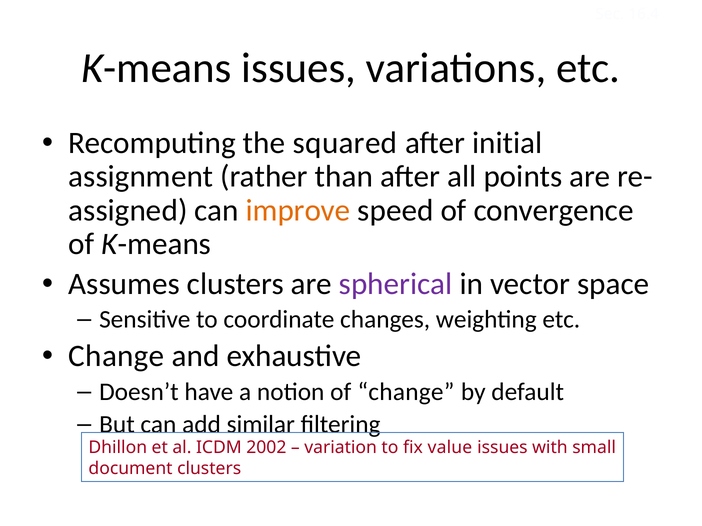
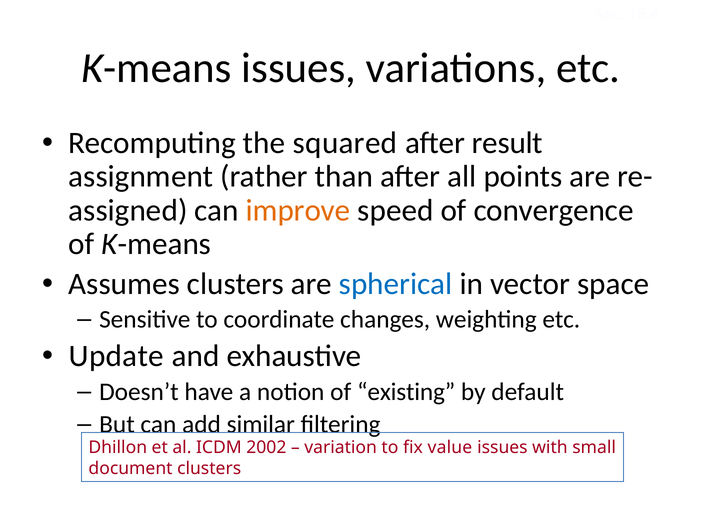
initial: initial -> result
spherical colour: purple -> blue
Change at (116, 357): Change -> Update
of change: change -> existing
